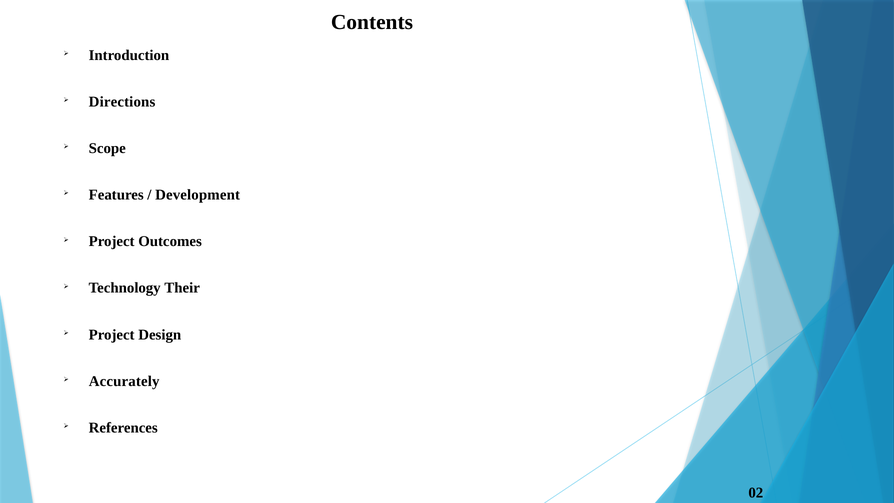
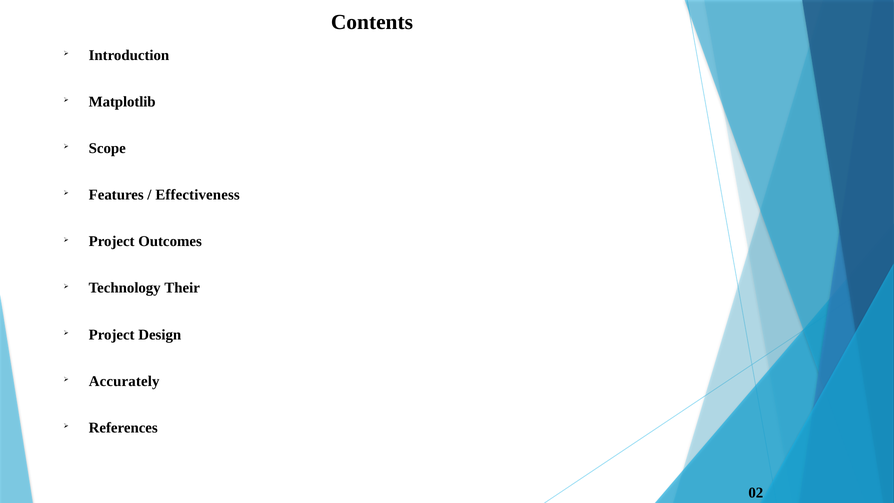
Directions: Directions -> Matplotlib
Development: Development -> Effectiveness
